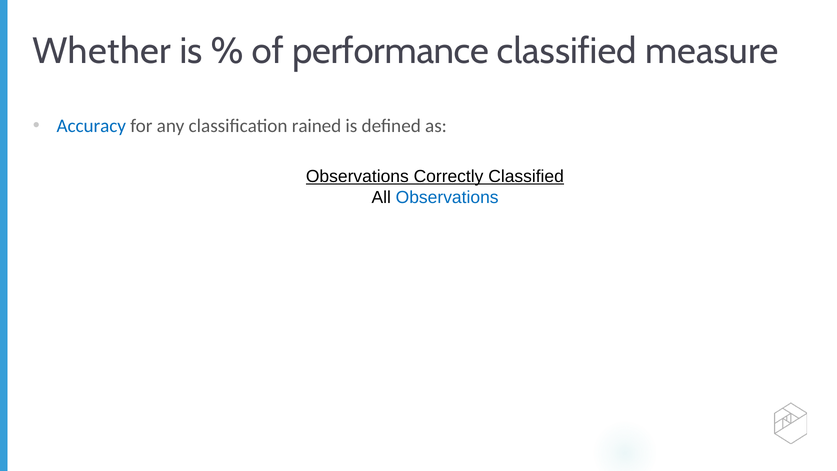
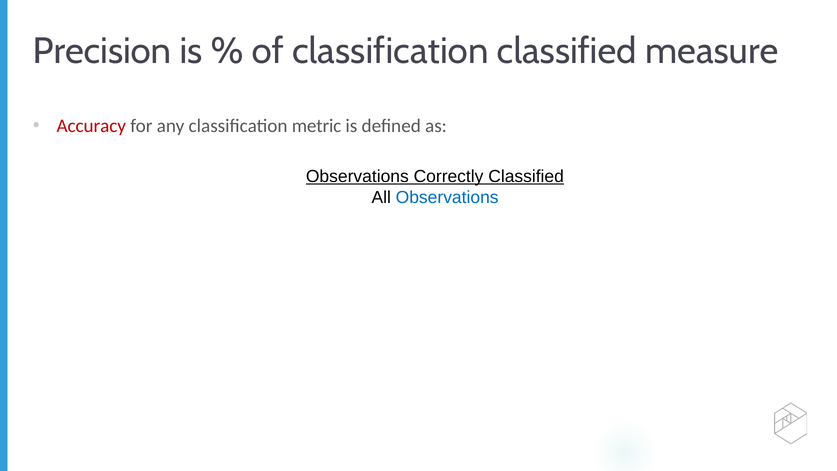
Whether: Whether -> Precision
of performance: performance -> classification
Accuracy colour: blue -> red
rained: rained -> metric
